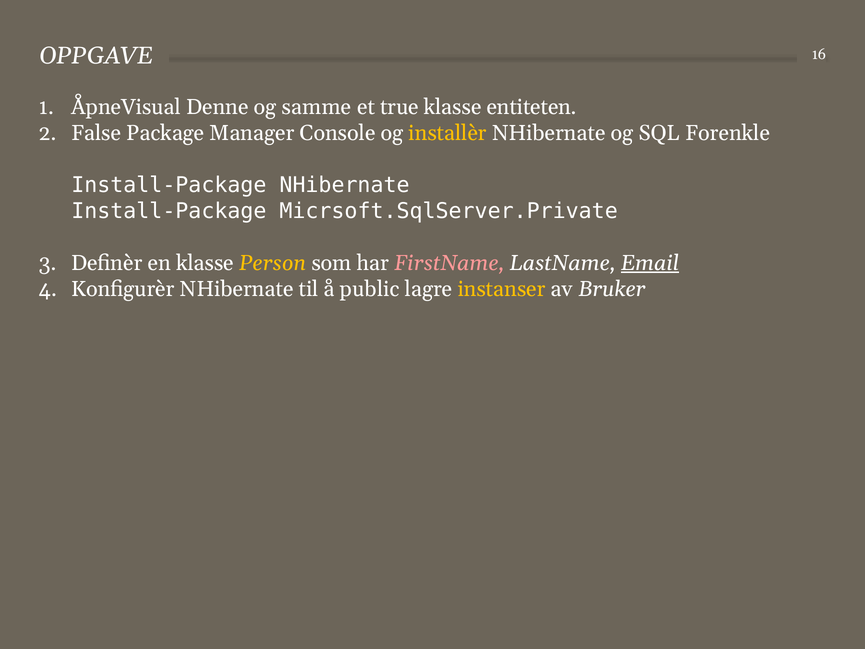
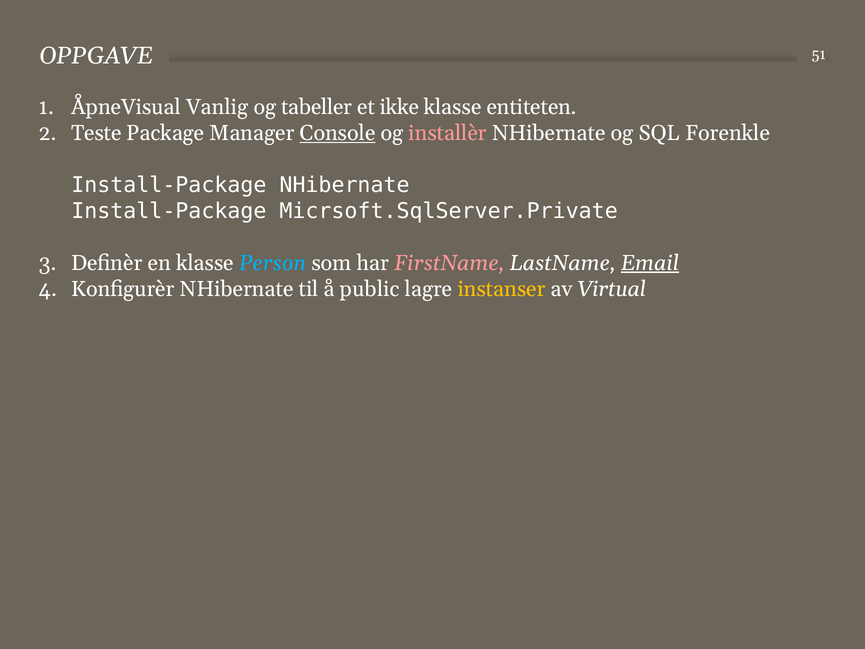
16: 16 -> 51
Denne: Denne -> Vanlig
samme: samme -> tabeller
true: true -> ikke
False: False -> Teste
Console underline: none -> present
installèr colour: yellow -> pink
Person colour: yellow -> light blue
Bruker: Bruker -> Virtual
